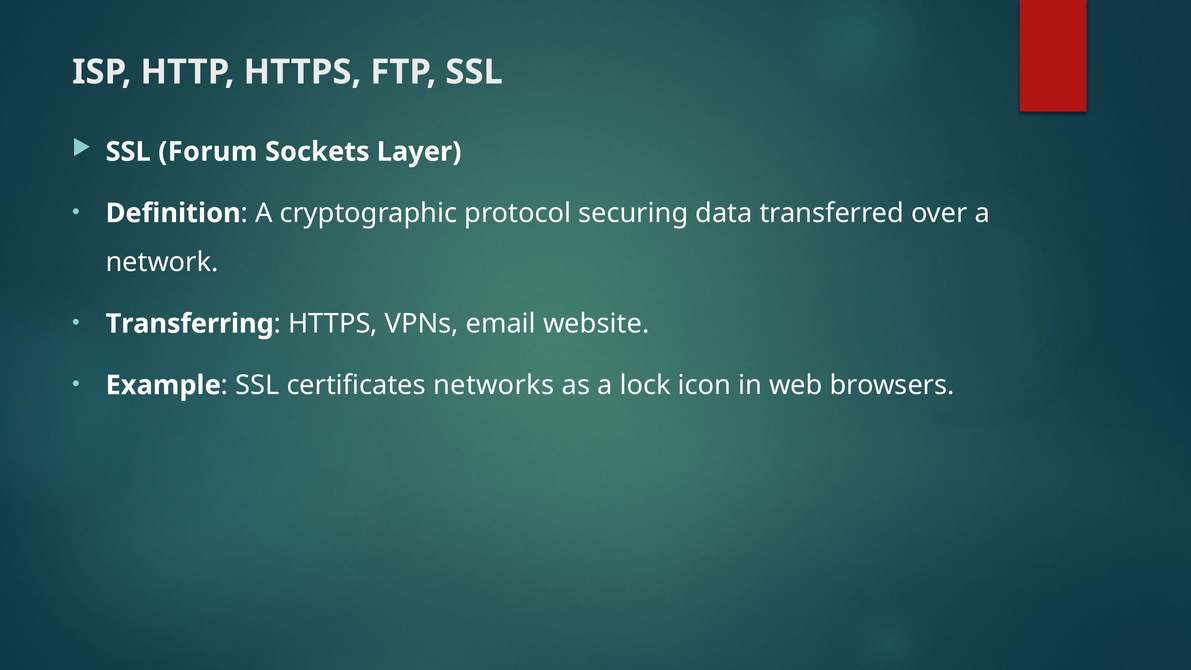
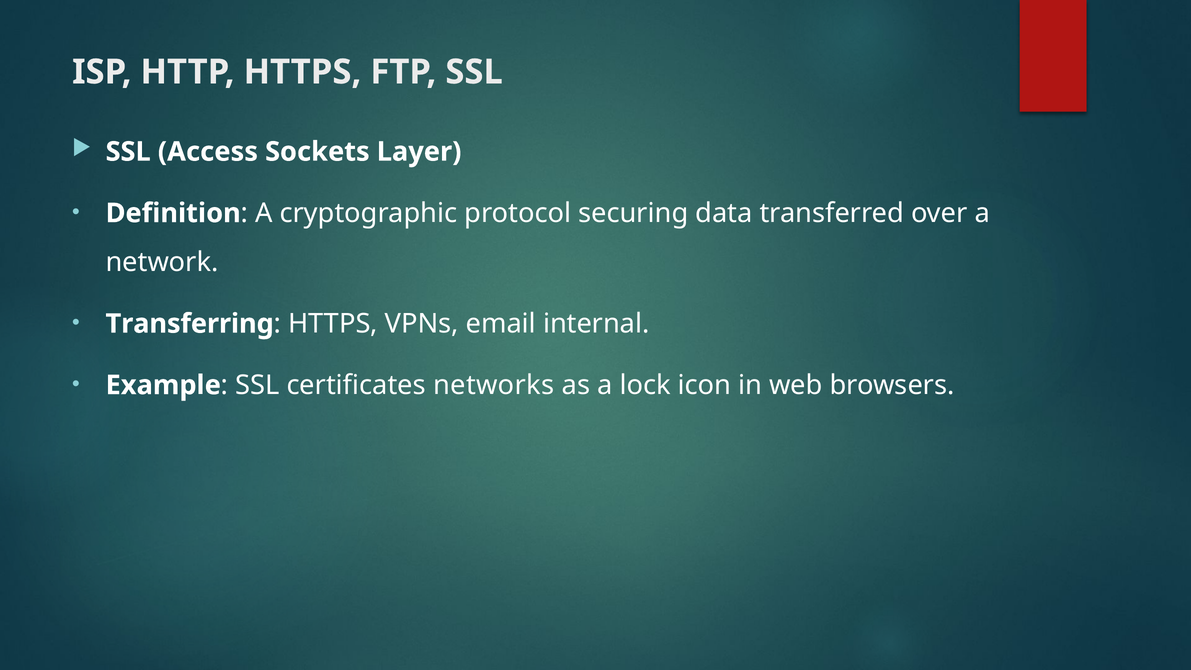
Forum: Forum -> Access
website: website -> internal
